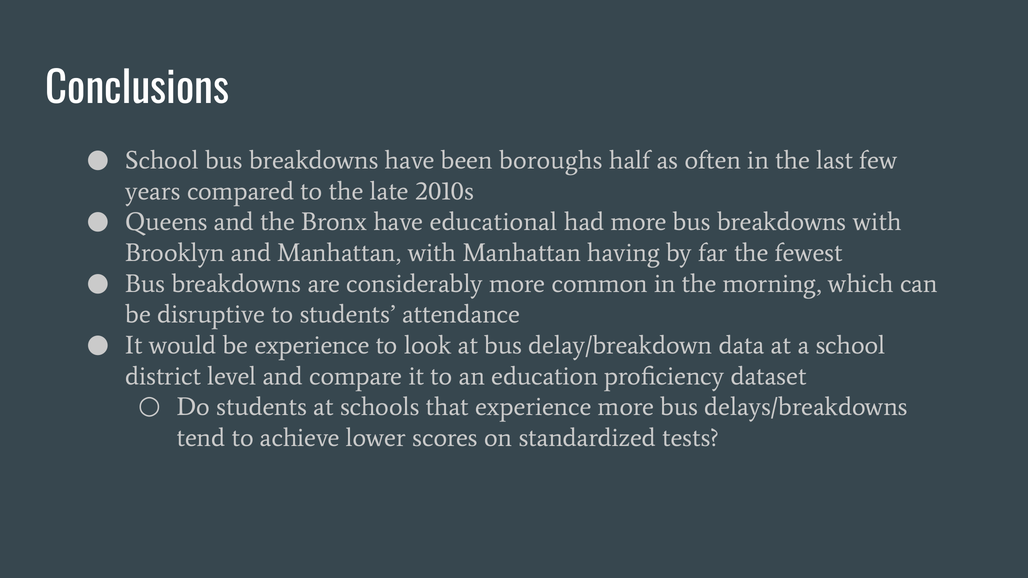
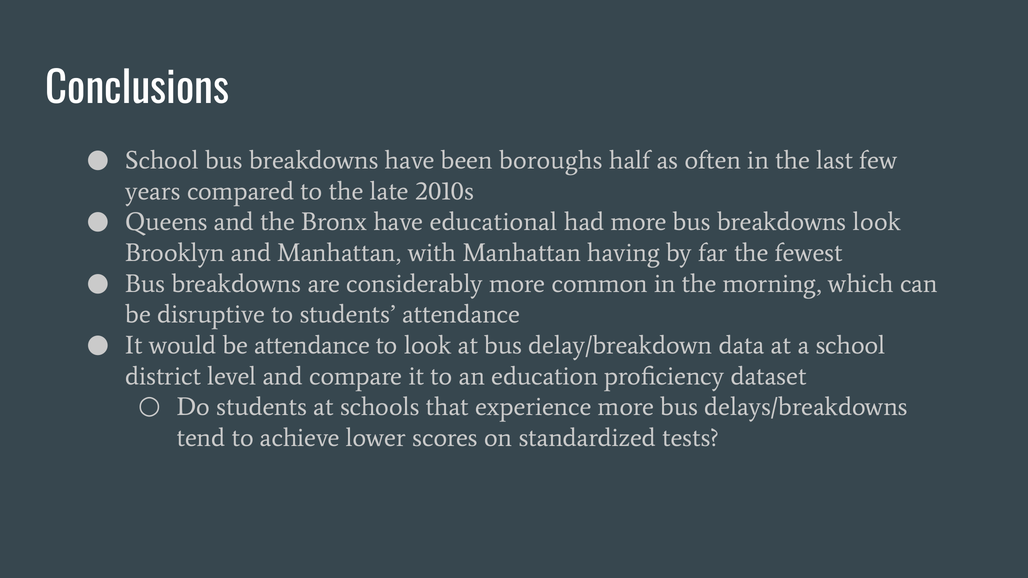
breakdowns with: with -> look
be experience: experience -> attendance
